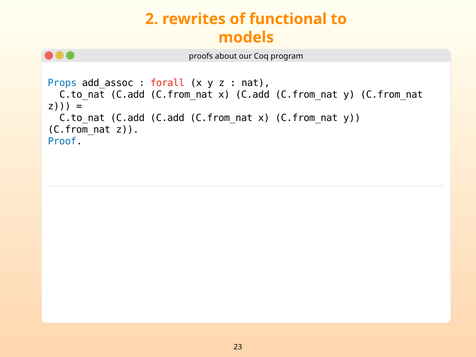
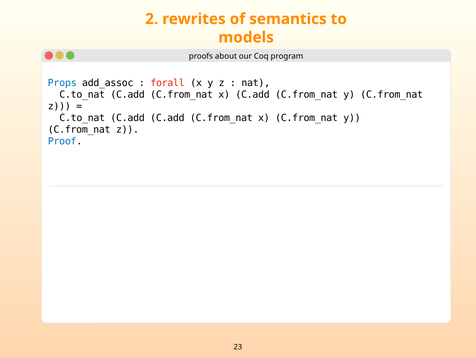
functional: functional -> semantics
